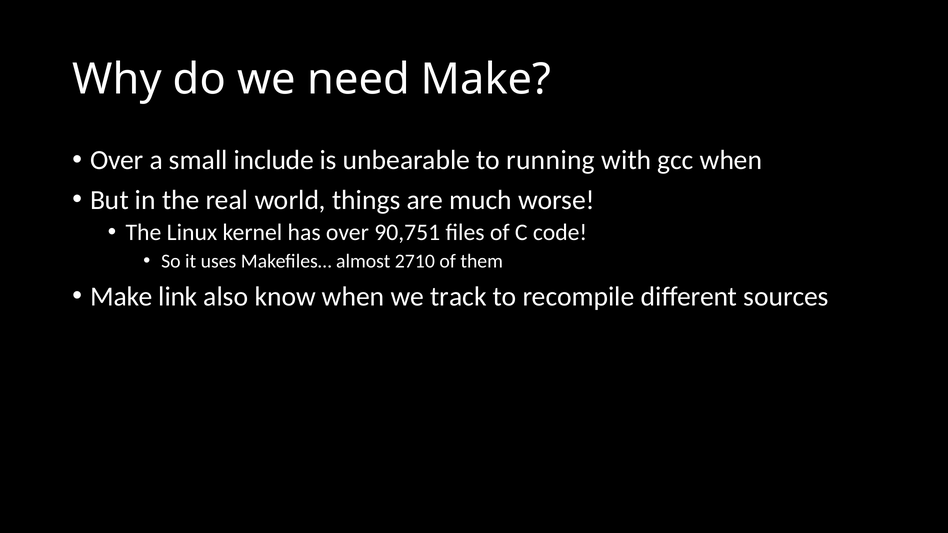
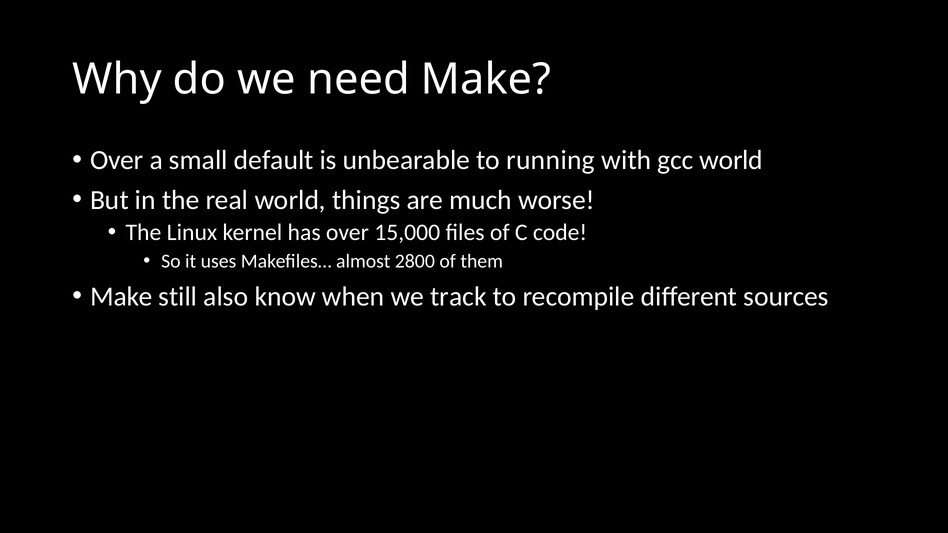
include: include -> default
gcc when: when -> world
90,751: 90,751 -> 15,000
2710: 2710 -> 2800
link: link -> still
